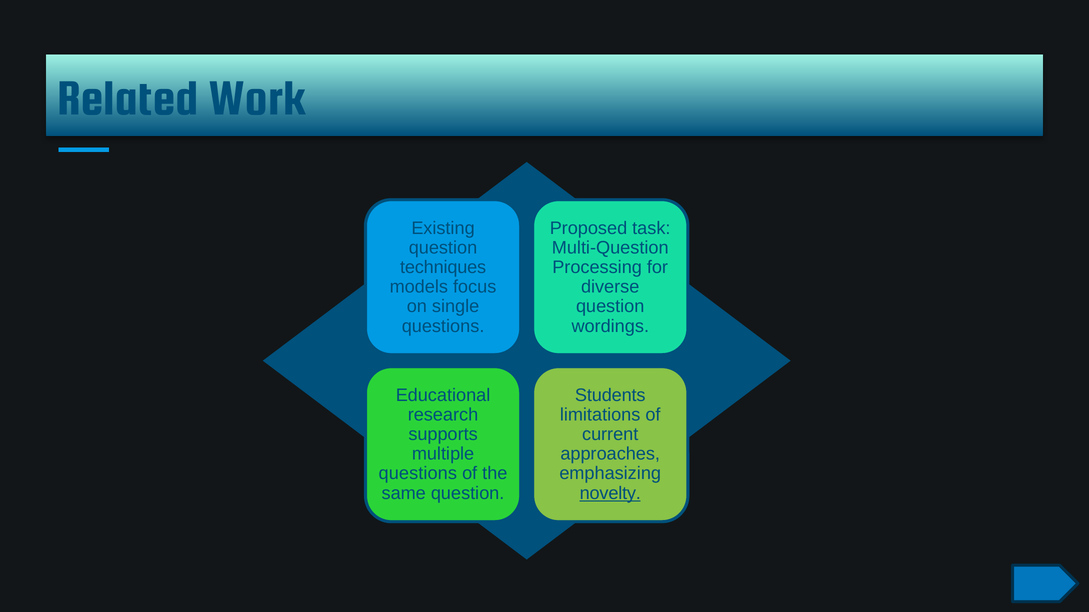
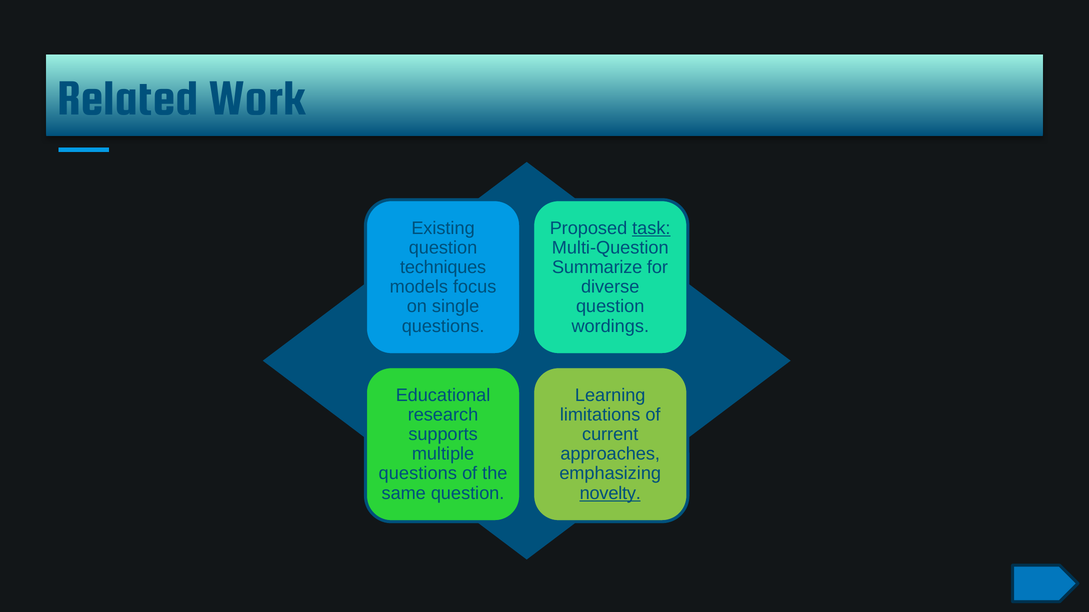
task underline: none -> present
Processing: Processing -> Summarize
Students: Students -> Learning
